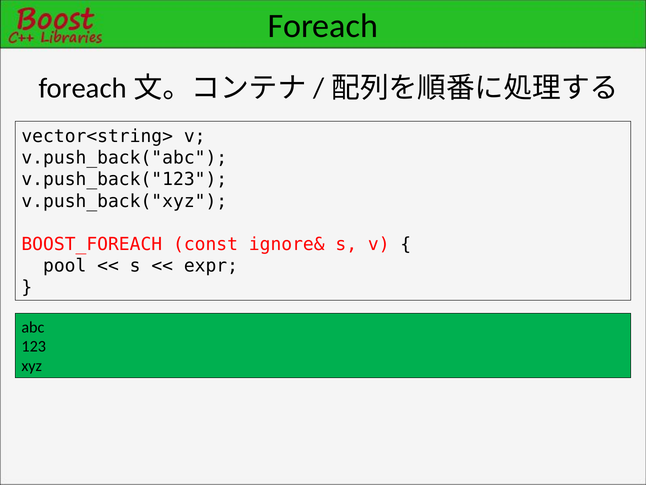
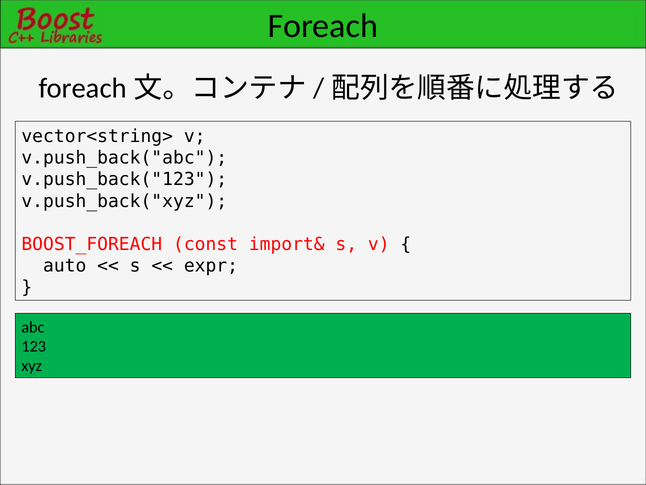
ignore&: ignore& -> import&
pool: pool -> auto
